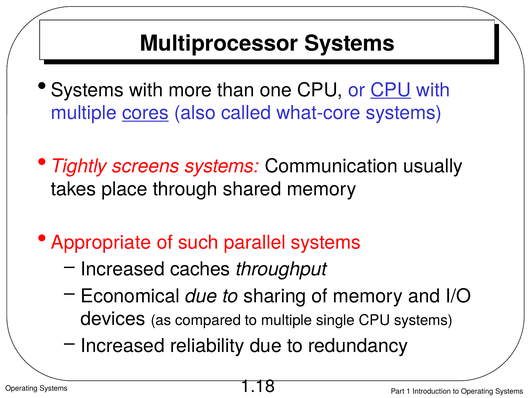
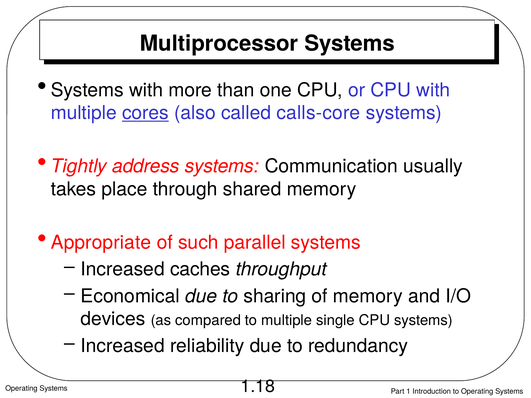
CPU at (391, 90) underline: present -> none
what-core: what-core -> calls-core
screens: screens -> address
